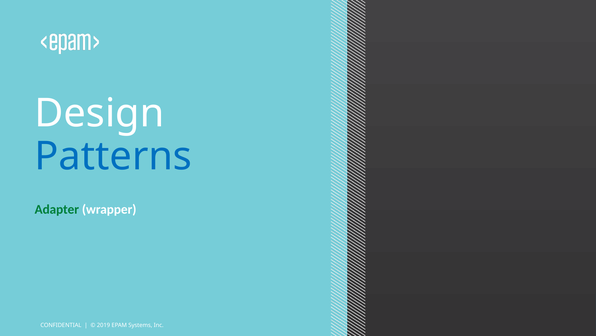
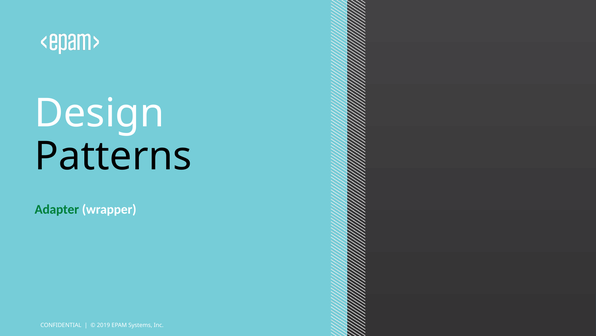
Patterns colour: blue -> black
